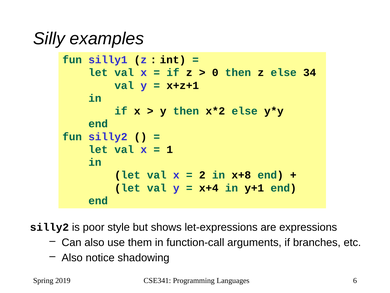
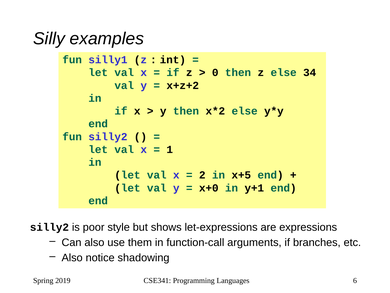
x+z+1: x+z+1 -> x+z+2
x+8: x+8 -> x+5
x+4: x+4 -> x+0
